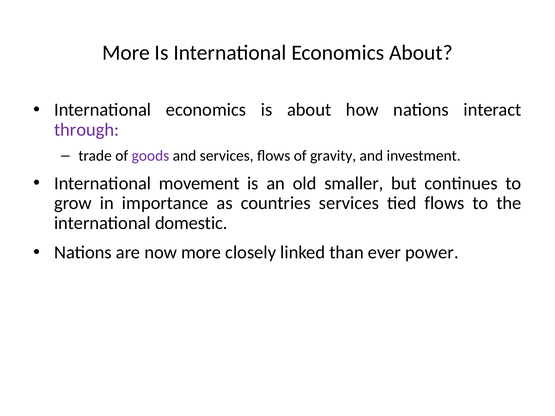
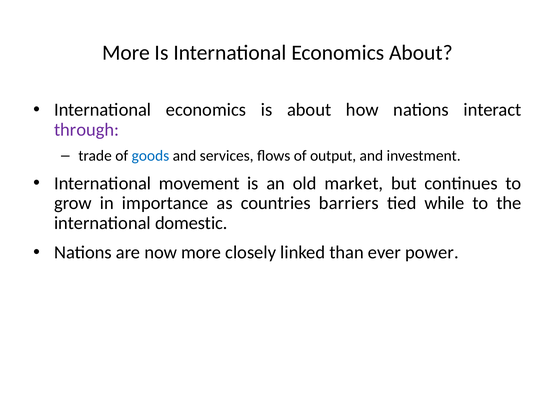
goods colour: purple -> blue
gravity: gravity -> output
smaller: smaller -> market
countries services: services -> barriers
tied flows: flows -> while
